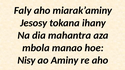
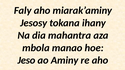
Nisy: Nisy -> Jeso
